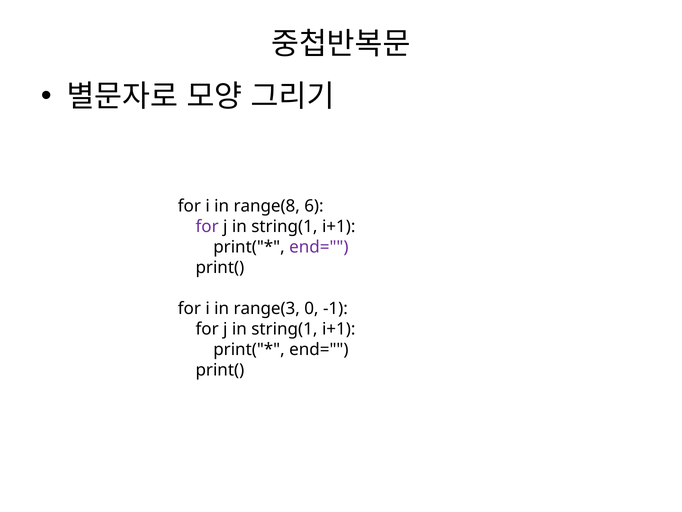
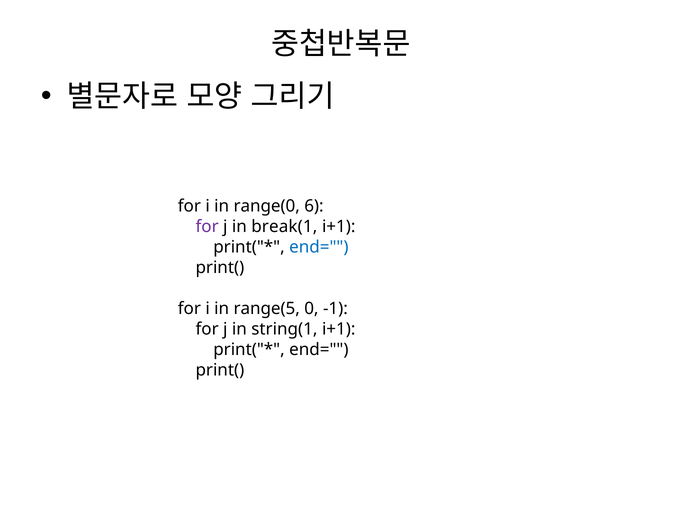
range(8: range(8 -> range(0
string(1 at (284, 227): string(1 -> break(1
end= at (319, 247) colour: purple -> blue
range(3: range(3 -> range(5
